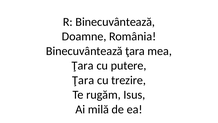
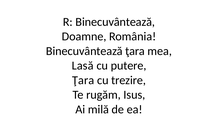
Ţara at (83, 65): Ţara -> Lasă
